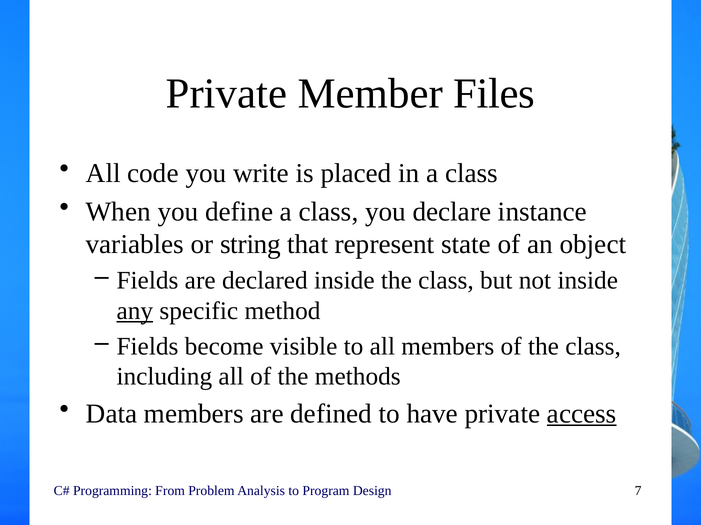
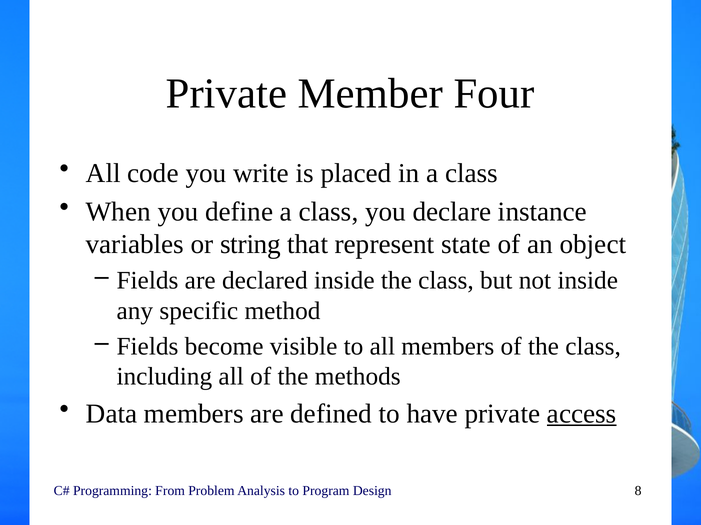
Files: Files -> Four
any underline: present -> none
7: 7 -> 8
